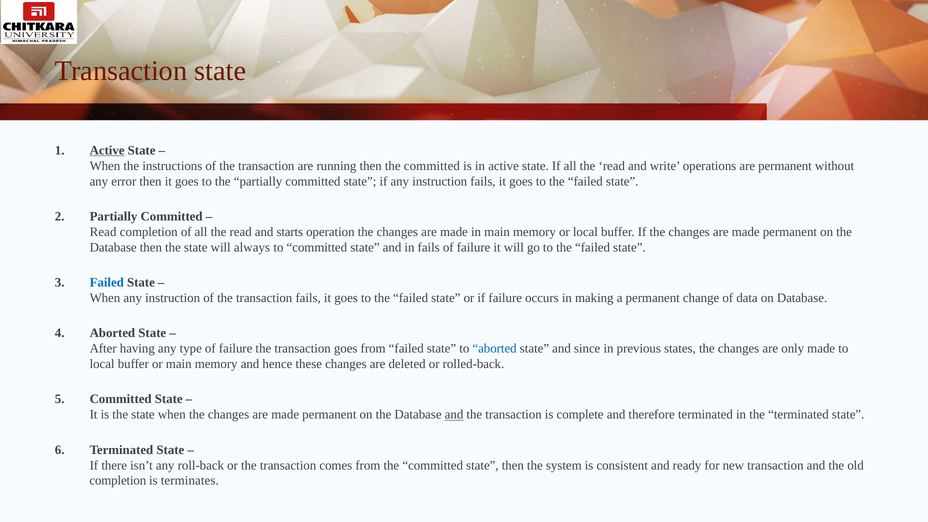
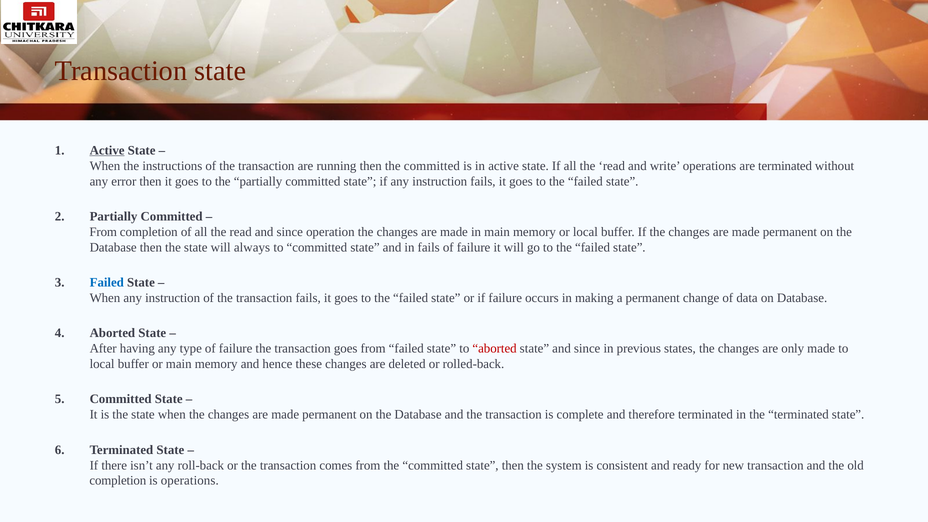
are permanent: permanent -> terminated
Read at (103, 232): Read -> From
read and starts: starts -> since
aborted at (495, 349) colour: blue -> red
and at (454, 415) underline: present -> none
is terminates: terminates -> operations
